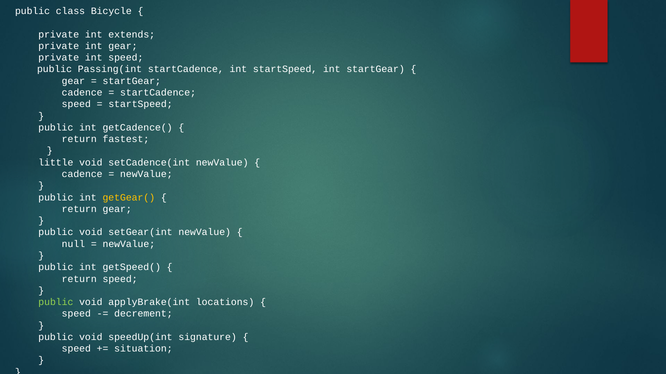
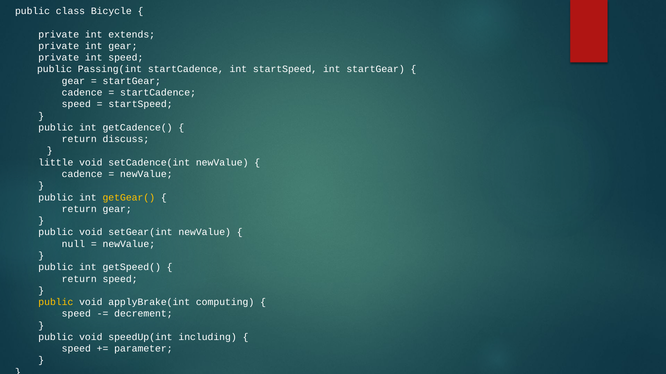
fastest: fastest -> discuss
public at (56, 303) colour: light green -> yellow
locations: locations -> computing
signature: signature -> including
situation: situation -> parameter
